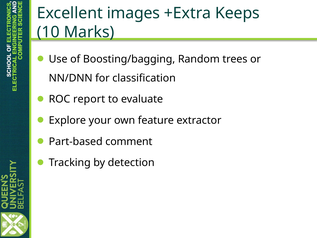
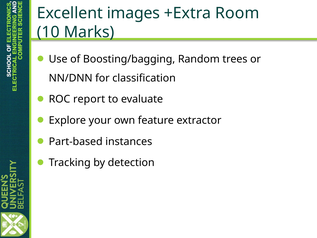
Keeps: Keeps -> Room
comment: comment -> instances
